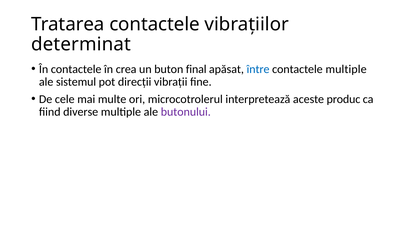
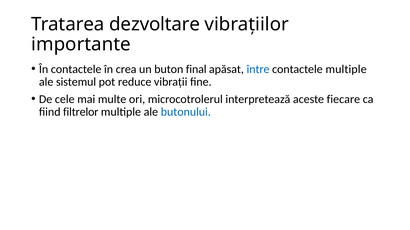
Tratarea contactele: contactele -> dezvoltare
determinat: determinat -> importante
direcții: direcții -> reduce
produc: produc -> fiecare
diverse: diverse -> filtrelor
butonului colour: purple -> blue
